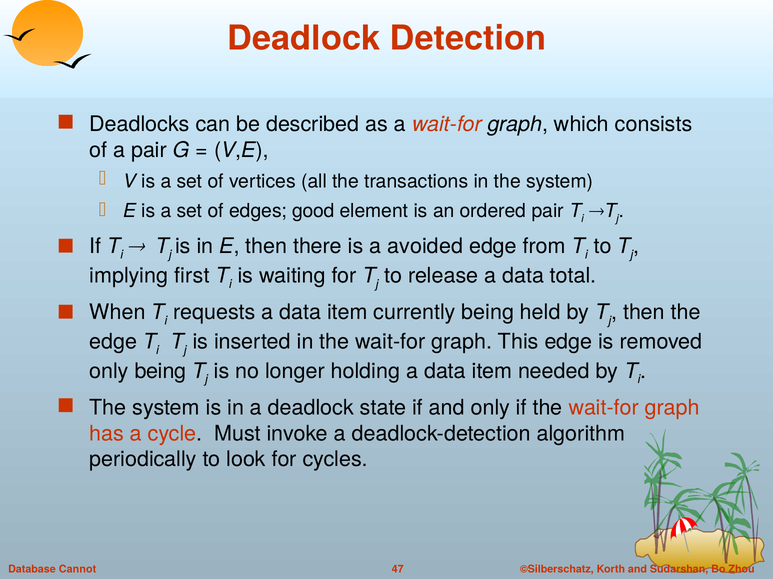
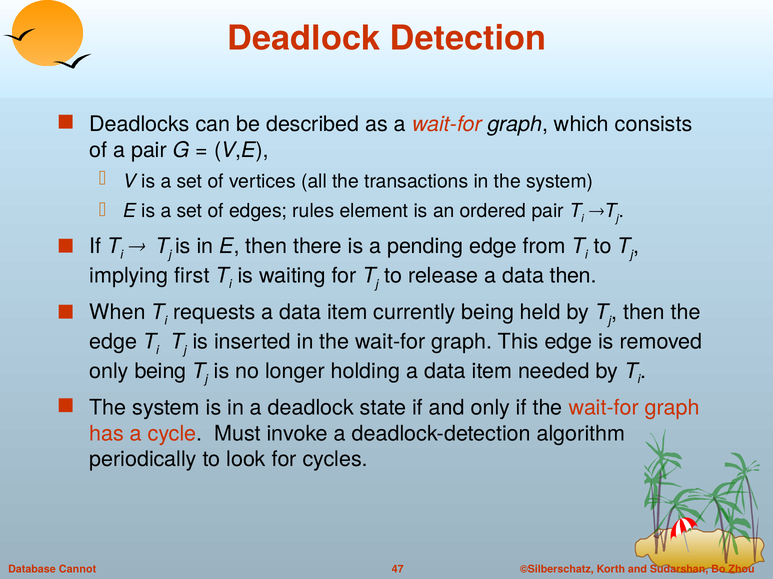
good: good -> rules
avoided: avoided -> pending
data total: total -> then
